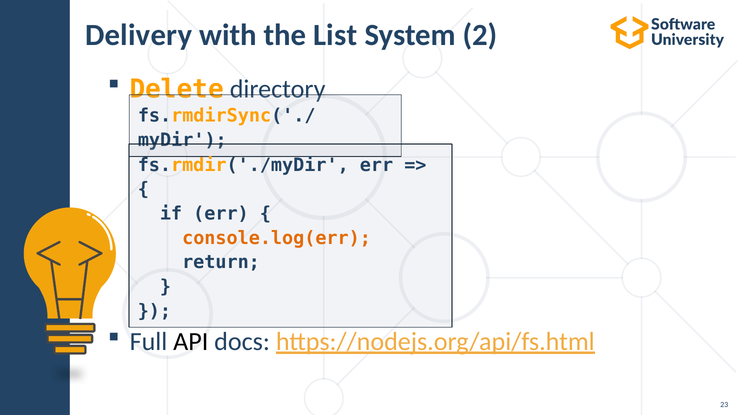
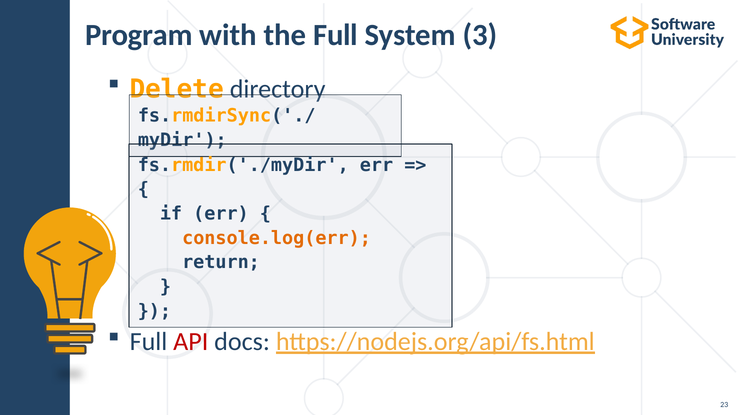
Delivery: Delivery -> Program
the List: List -> Full
2: 2 -> 3
API colour: black -> red
